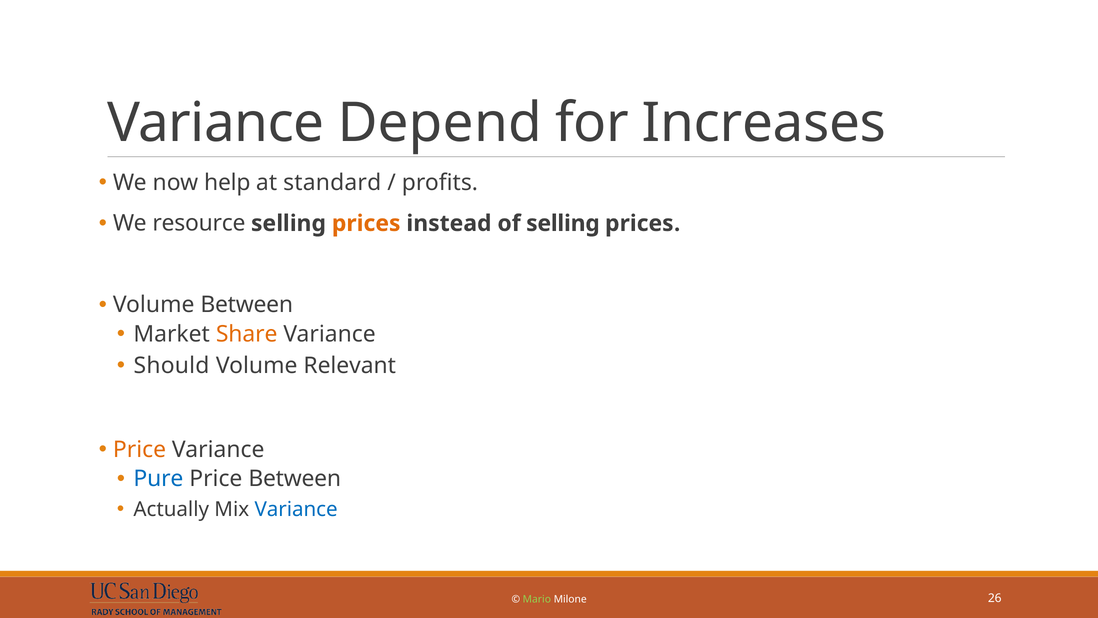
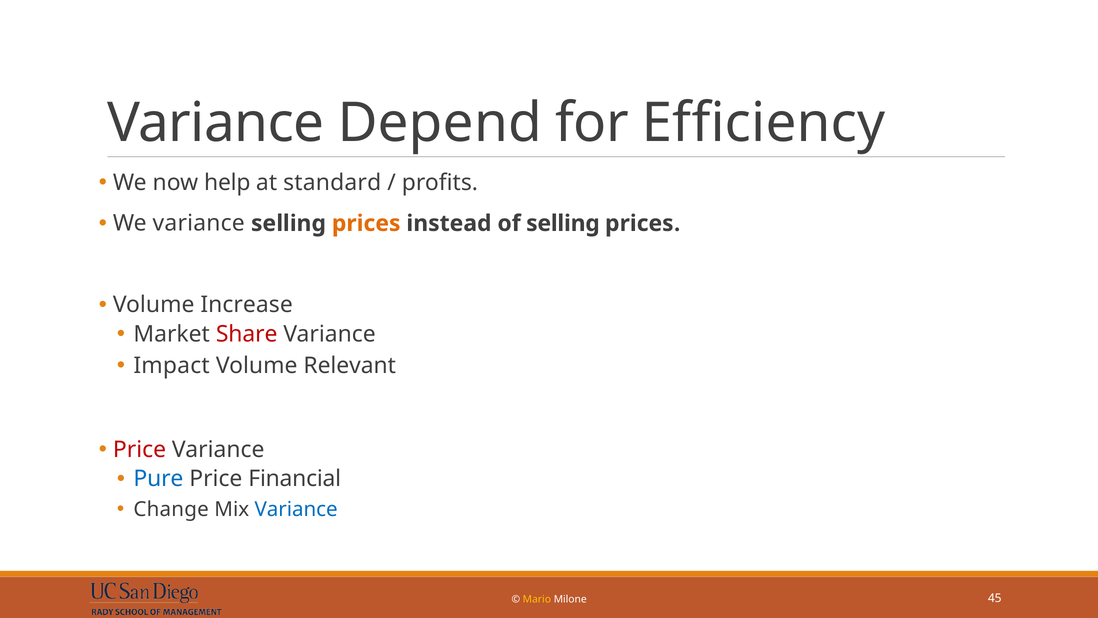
Increases: Increases -> Efficiency
We resource: resource -> variance
Volume Between: Between -> Increase
Share colour: orange -> red
Should: Should -> Impact
Price at (140, 449) colour: orange -> red
Price Between: Between -> Financial
Actually: Actually -> Change
Mario colour: light green -> yellow
26: 26 -> 45
